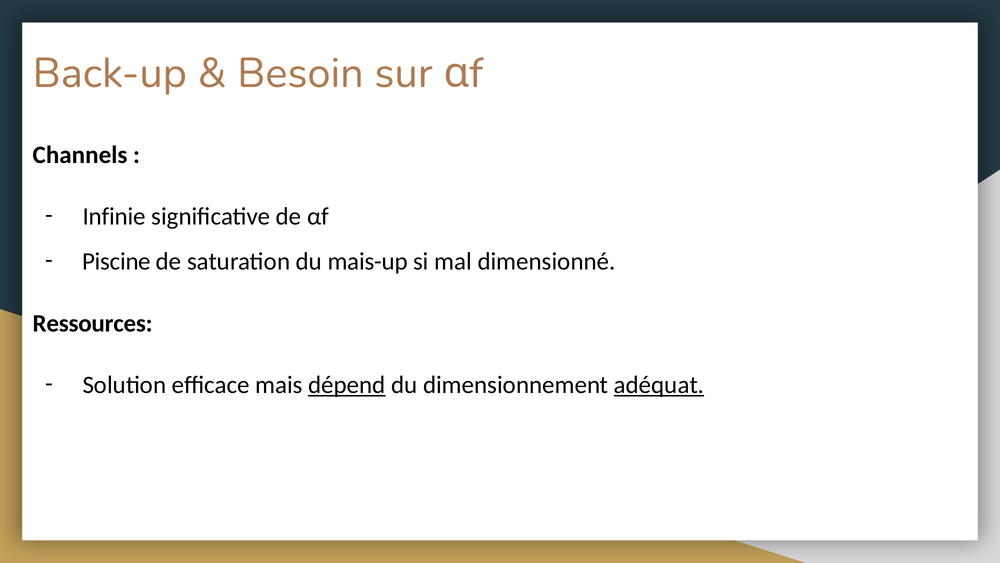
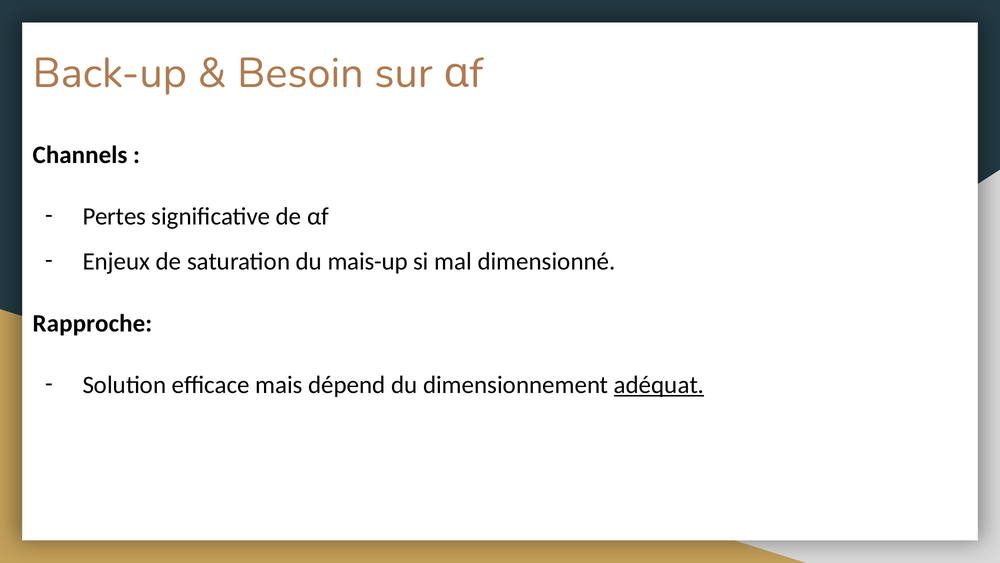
Infinie: Infinie -> Pertes
Piscine: Piscine -> Enjeux
Ressources: Ressources -> Rapproche
dépend underline: present -> none
